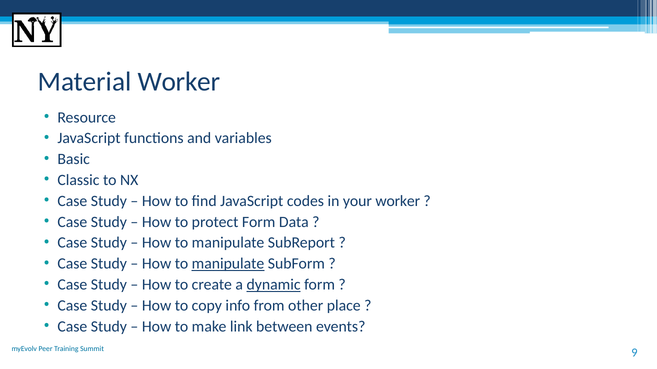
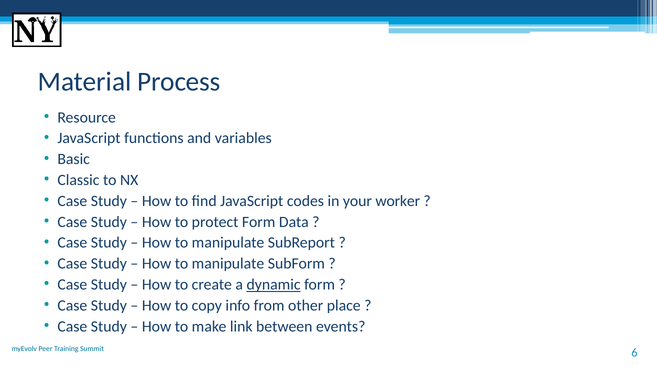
Material Worker: Worker -> Process
manipulate at (228, 264) underline: present -> none
9: 9 -> 6
